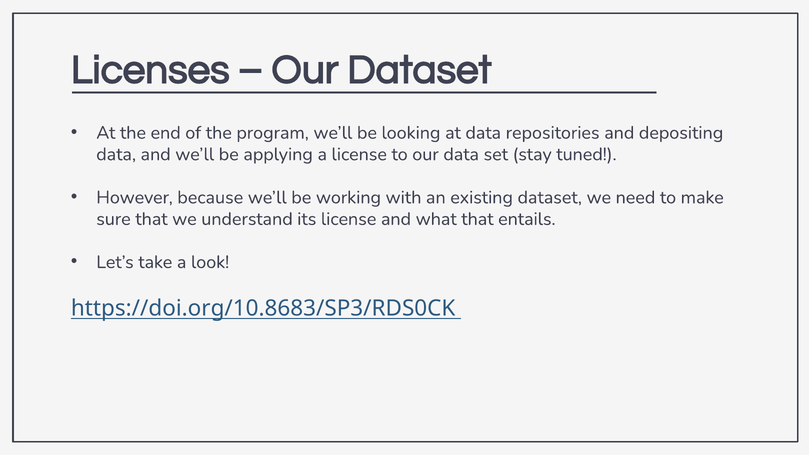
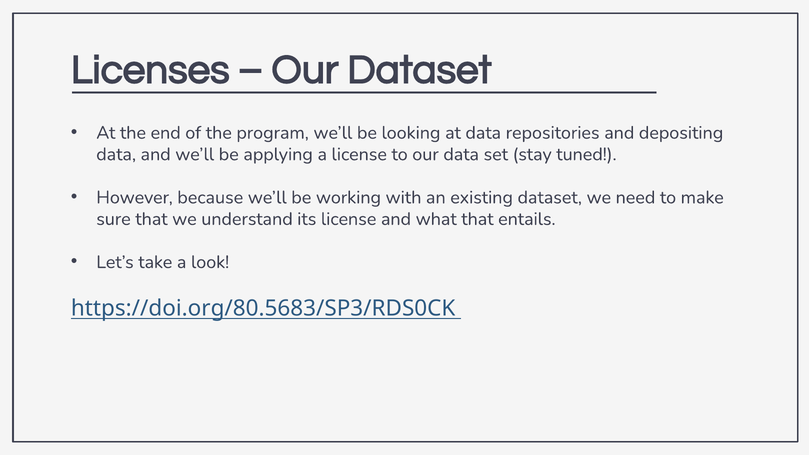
https://doi.org/10.8683/SP3/RDS0CK: https://doi.org/10.8683/SP3/RDS0CK -> https://doi.org/80.5683/SP3/RDS0CK
